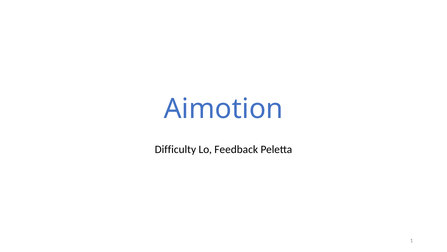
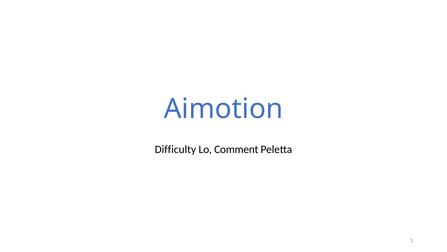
Feedback: Feedback -> Comment
